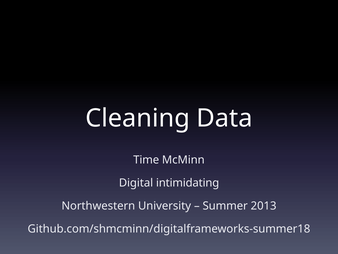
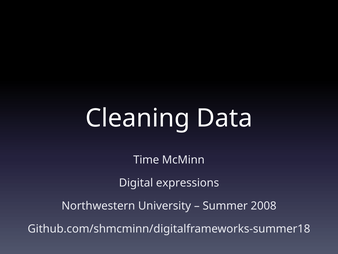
intimidating: intimidating -> expressions
2013: 2013 -> 2008
